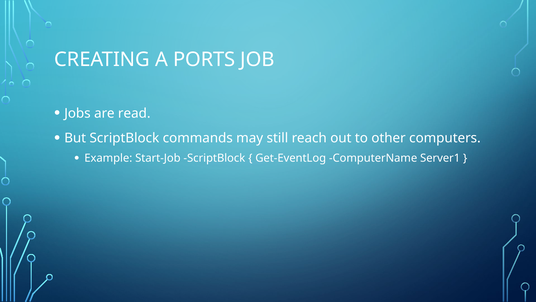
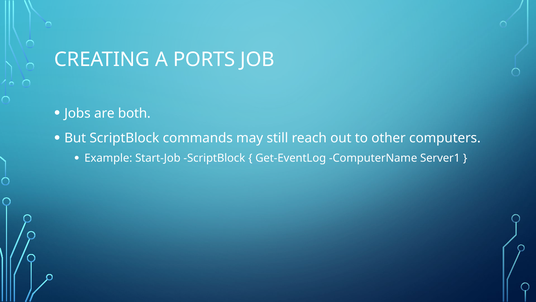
read: read -> both
